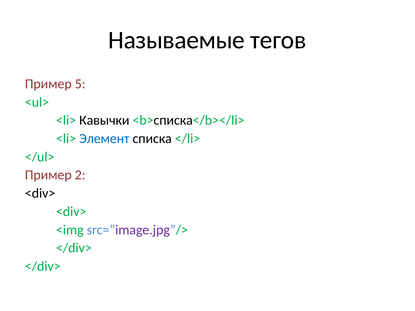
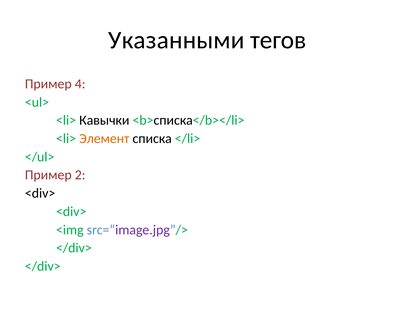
Называемые: Называемые -> Указанными
5: 5 -> 4
Элемент colour: blue -> orange
